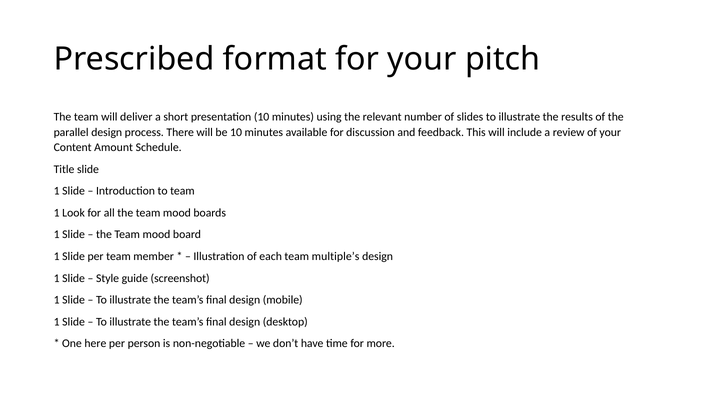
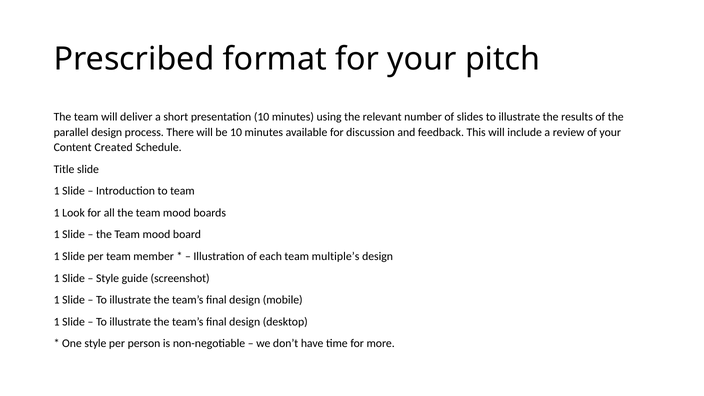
Amount: Amount -> Created
One here: here -> style
